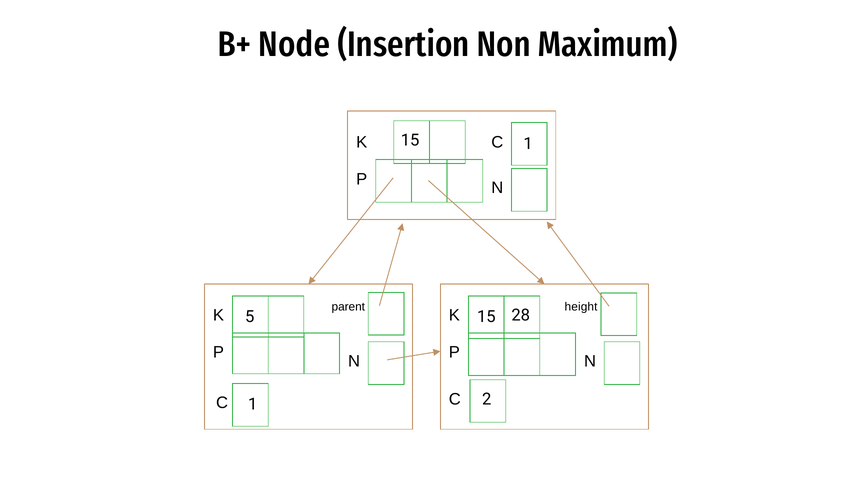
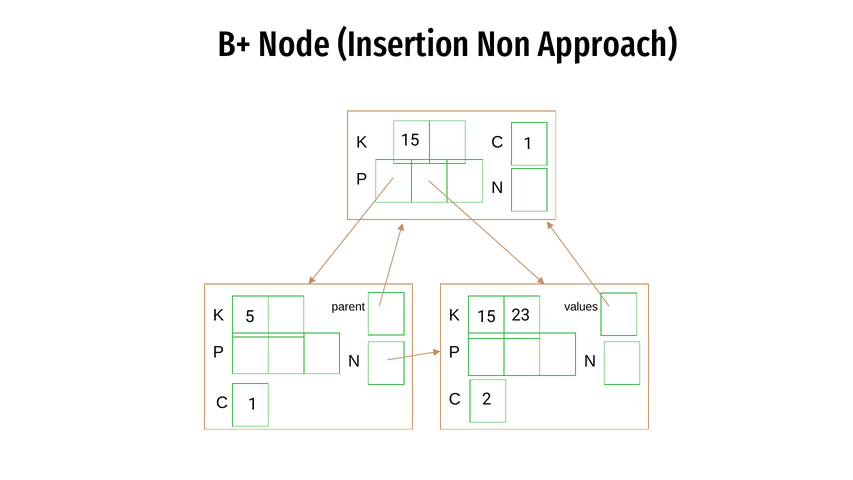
Maximum: Maximum -> Approach
height: height -> values
28: 28 -> 23
